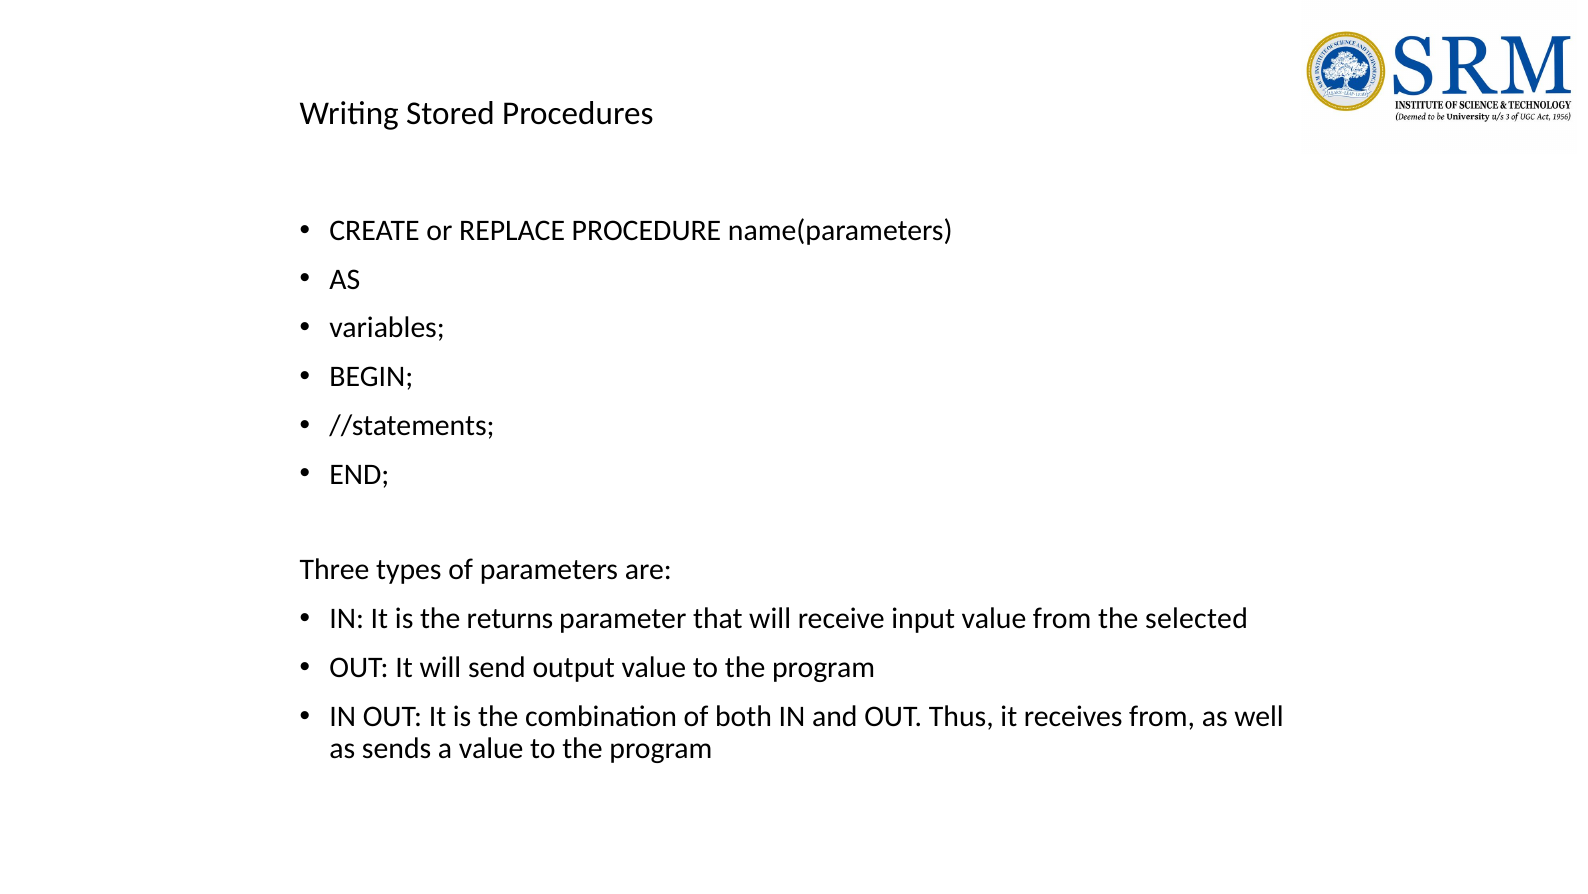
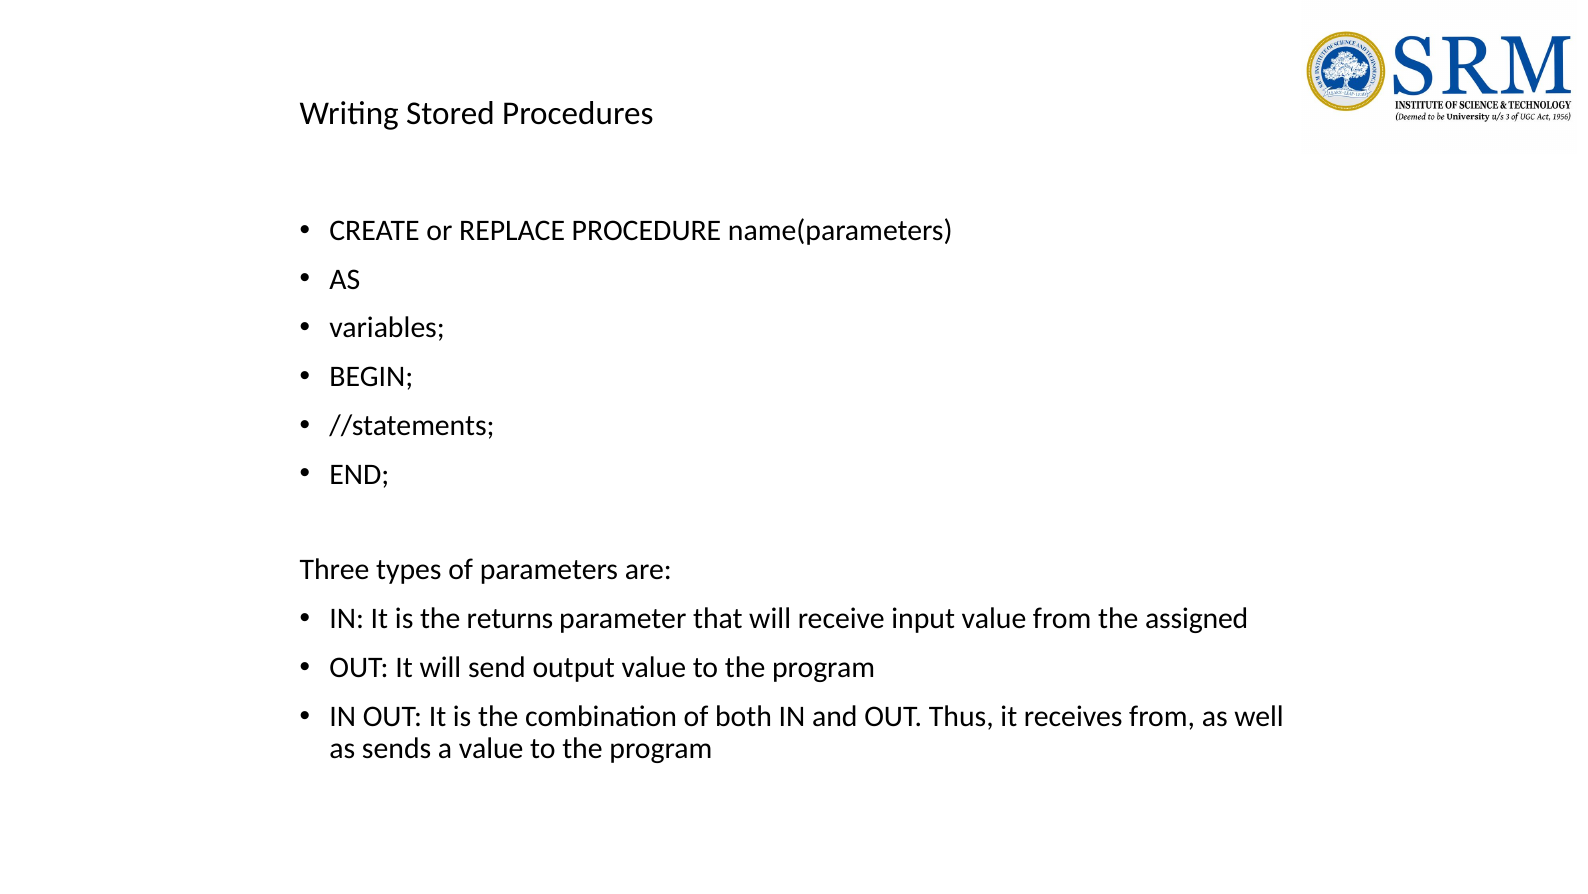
selected: selected -> assigned
